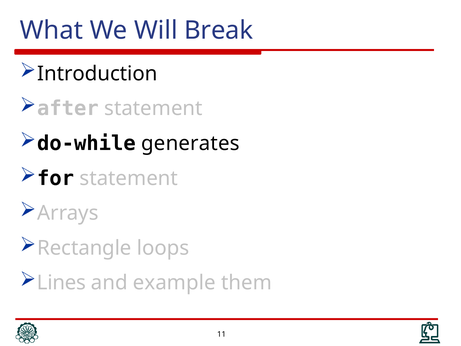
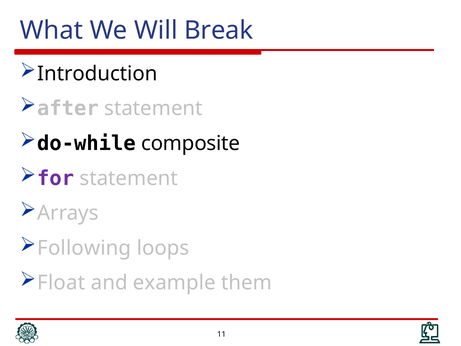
generates: generates -> composite
for colour: black -> purple
Rectangle: Rectangle -> Following
Lines: Lines -> Float
